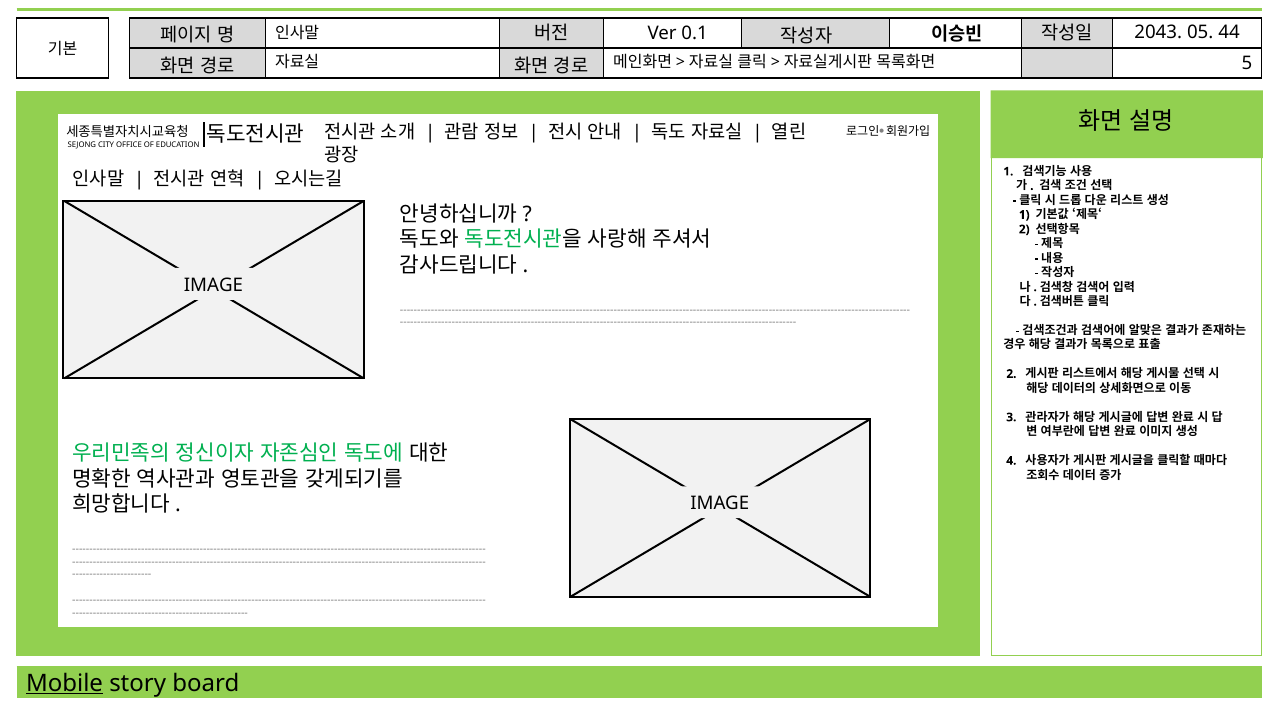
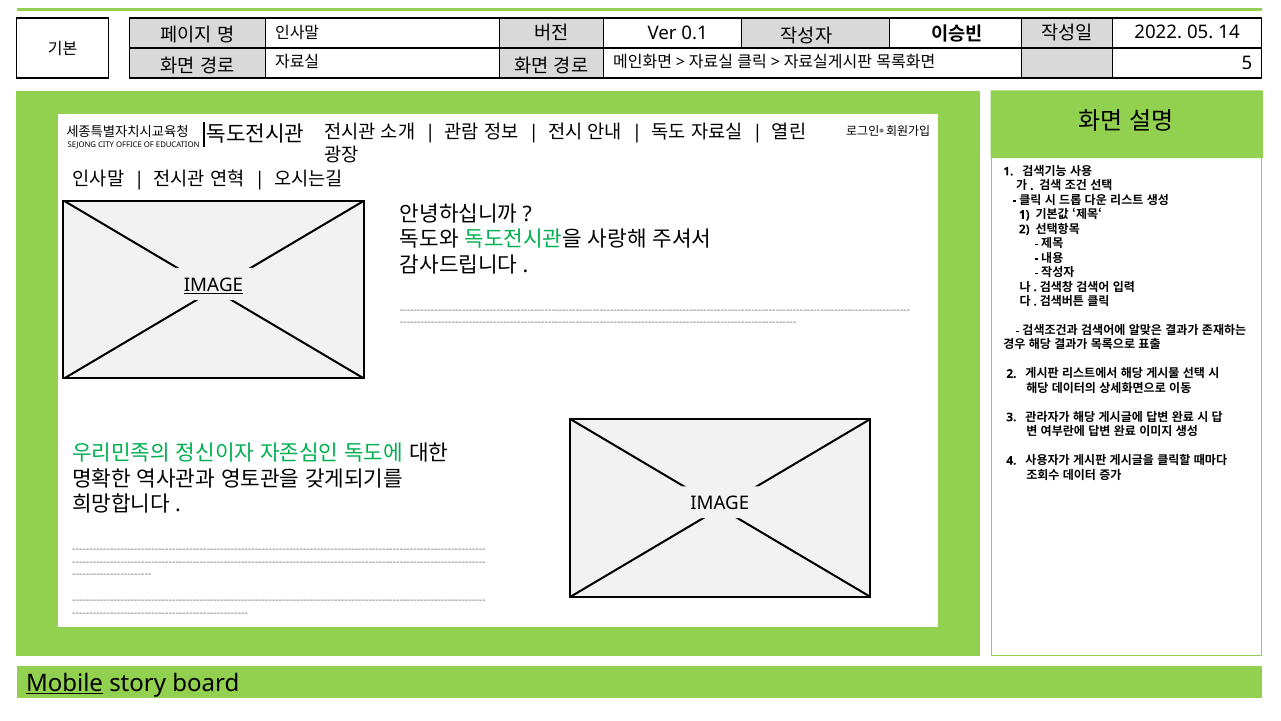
2043: 2043 -> 2022
44: 44 -> 14
IMAGE at (213, 285) underline: none -> present
